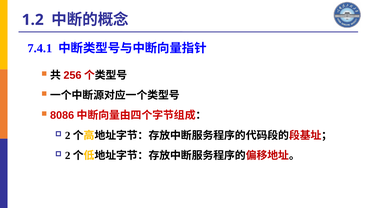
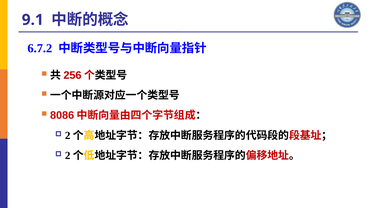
1.2: 1.2 -> 9.1
7.4.1: 7.4.1 -> 6.7.2
